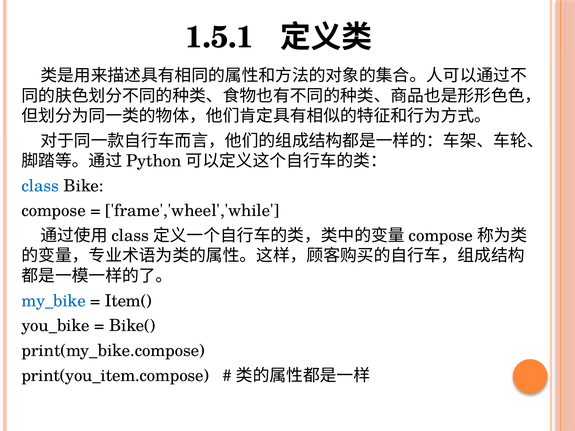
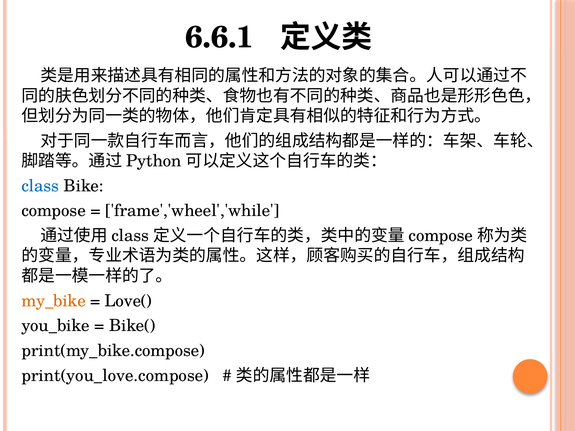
1.5.1: 1.5.1 -> 6.6.1
my_bike colour: blue -> orange
Item(: Item( -> Love(
print(you_item.compose: print(you_item.compose -> print(you_love.compose
